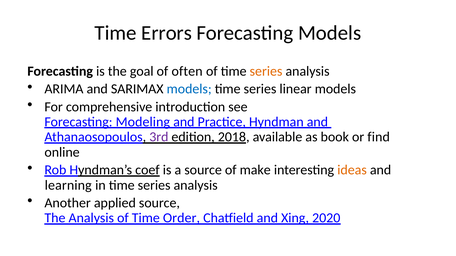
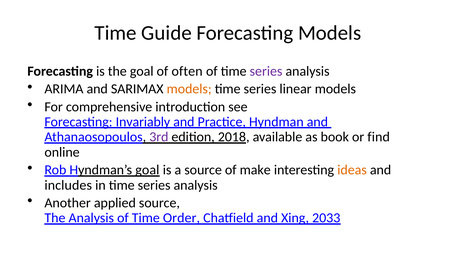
Errors: Errors -> Guide
series at (266, 71) colour: orange -> purple
models at (189, 89) colour: blue -> orange
Modeling: Modeling -> Invariably
Hyndman’s coef: coef -> goal
learning: learning -> includes
2020: 2020 -> 2033
